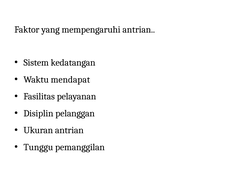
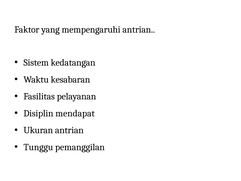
mendapat: mendapat -> kesabaran
pelanggan: pelanggan -> mendapat
